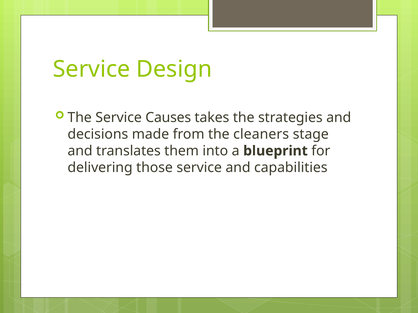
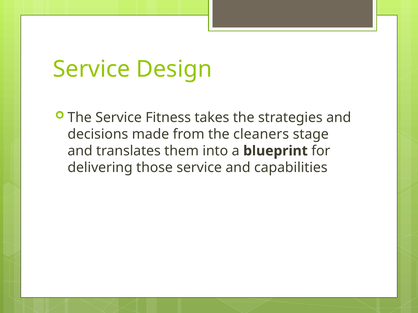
Causes: Causes -> Fitness
